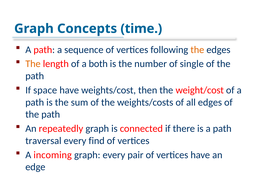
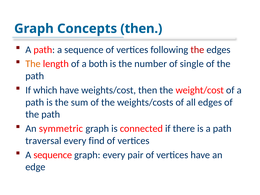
Concepts time: time -> then
the at (197, 50) colour: orange -> red
space: space -> which
repeatedly: repeatedly -> symmetric
incoming at (53, 155): incoming -> sequence
